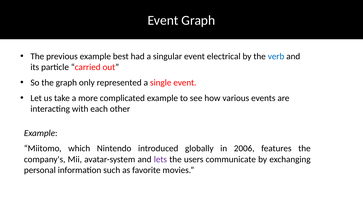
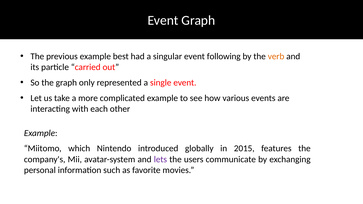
electrical: electrical -> following
verb colour: blue -> orange
2006: 2006 -> 2015
